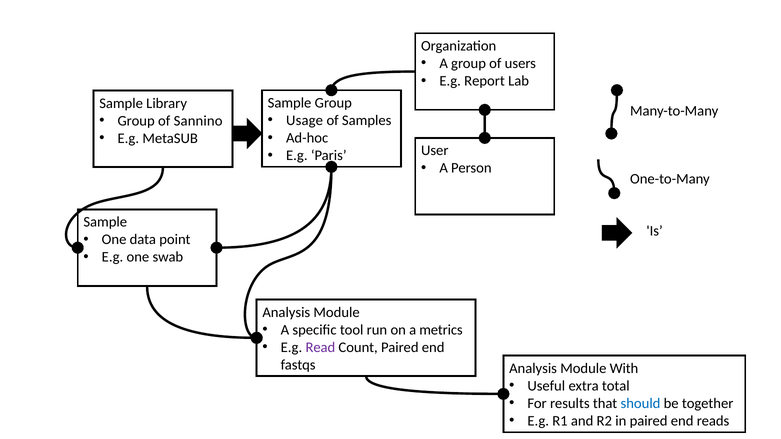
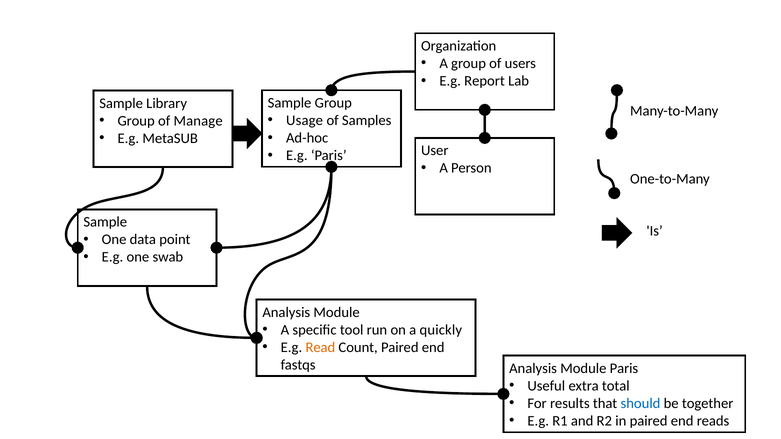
Sannino: Sannino -> Manage
metrics: metrics -> quickly
Read colour: purple -> orange
Module With: With -> Paris
